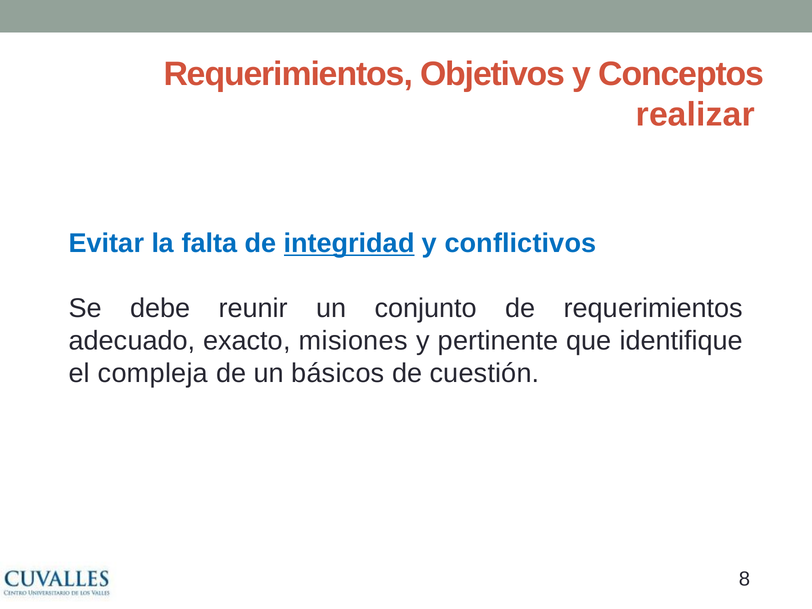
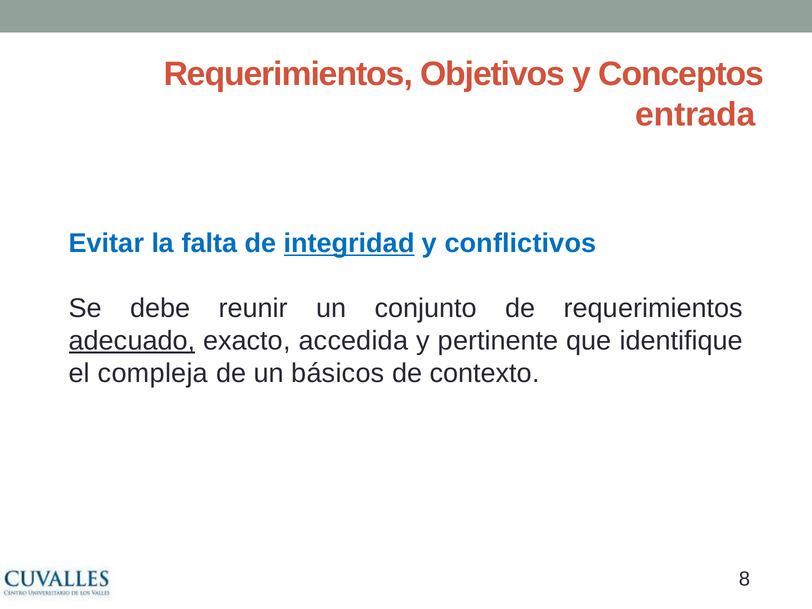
realizar: realizar -> entrada
adecuado underline: none -> present
misiones: misiones -> accedida
cuestión: cuestión -> contexto
